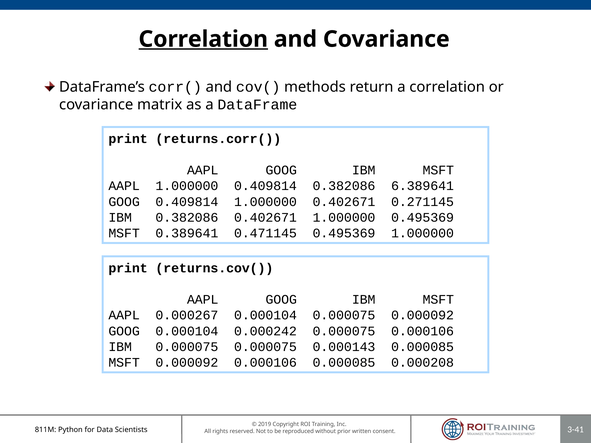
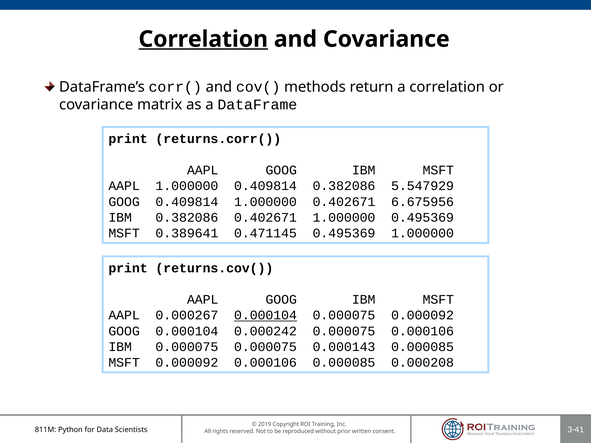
6.389641: 6.389641 -> 5.547929
0.271145: 0.271145 -> 6.675956
0.000104 at (265, 316) underline: none -> present
